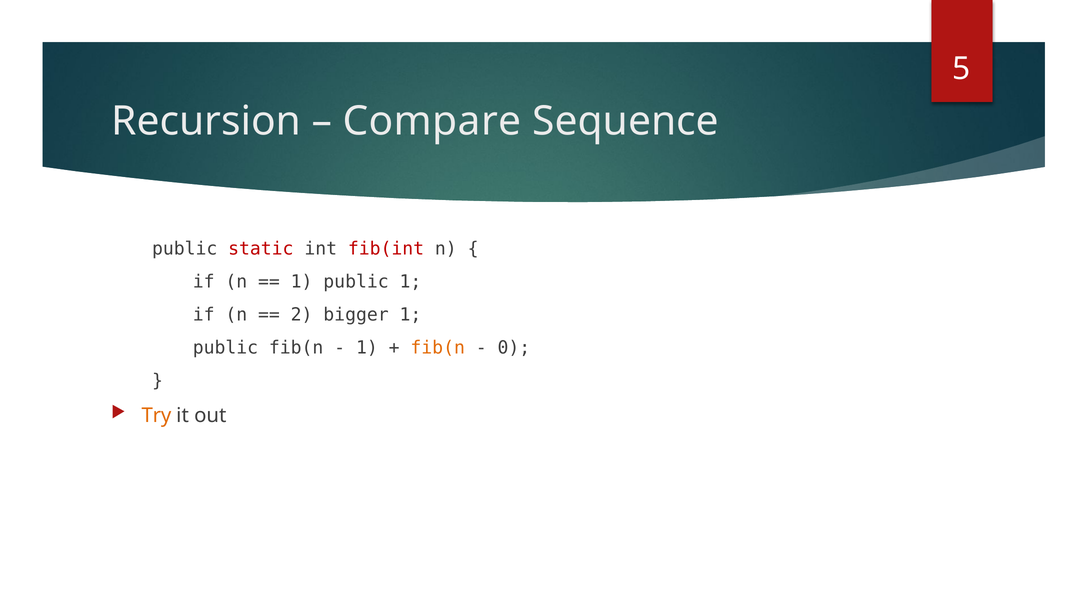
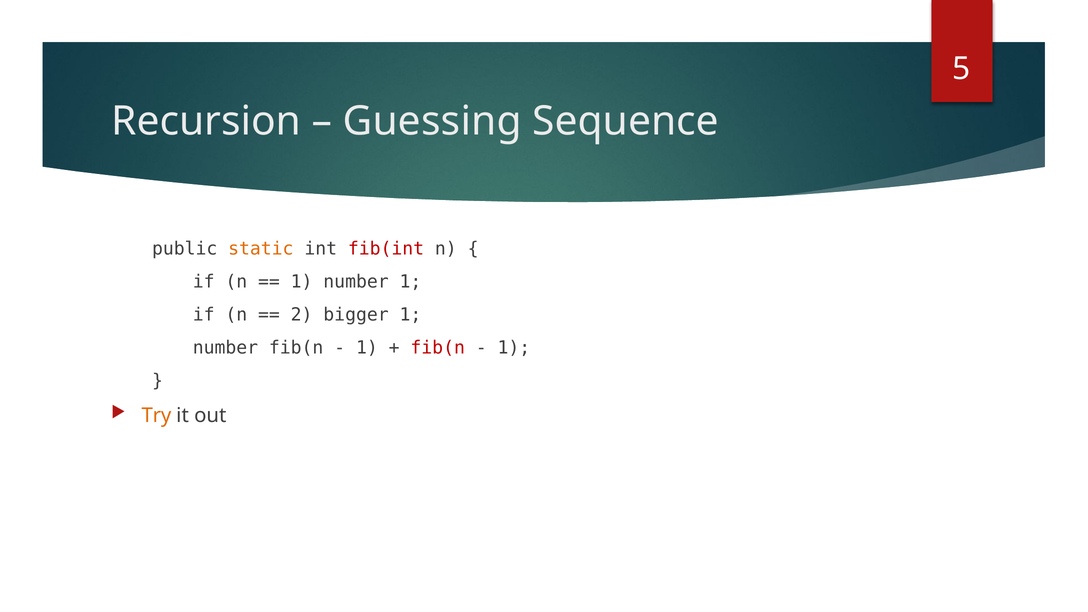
Compare: Compare -> Guessing
static colour: red -> orange
public at (356, 282): public -> number
public at (225, 348): public -> number
fib(n at (438, 348) colour: orange -> red
0 at (514, 348): 0 -> 1
